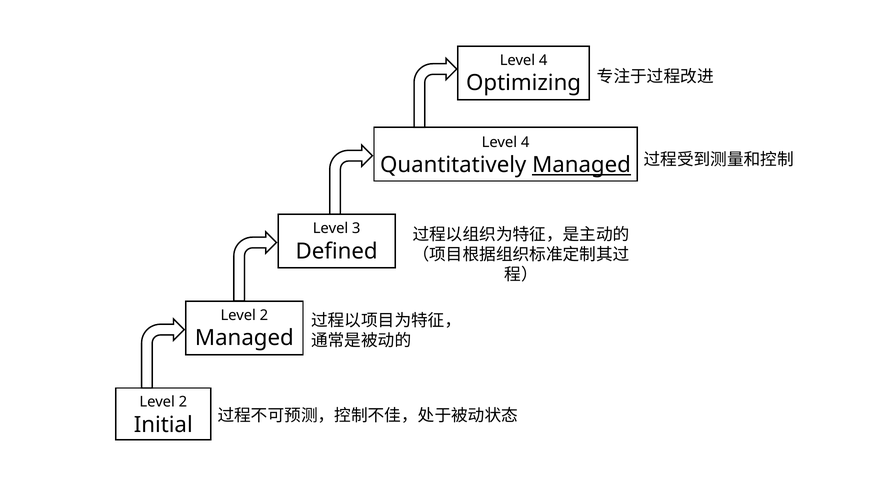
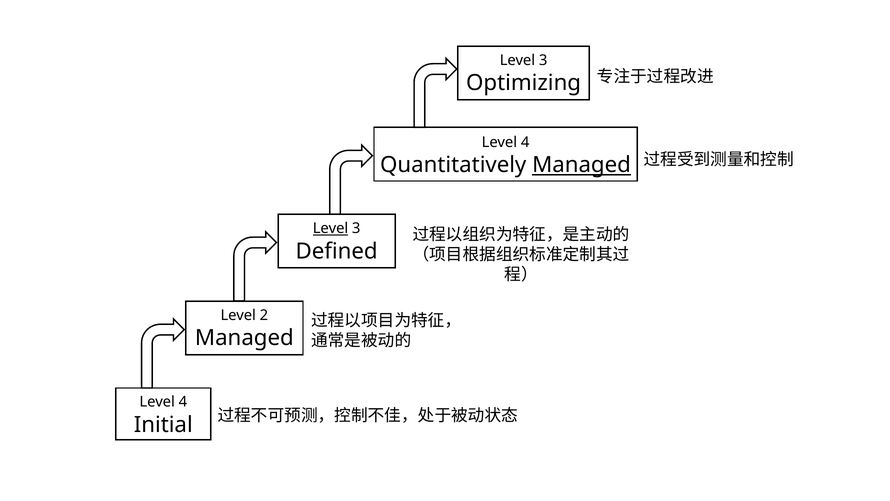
4 at (543, 60): 4 -> 3
Level at (331, 228) underline: none -> present
2 at (183, 402): 2 -> 4
